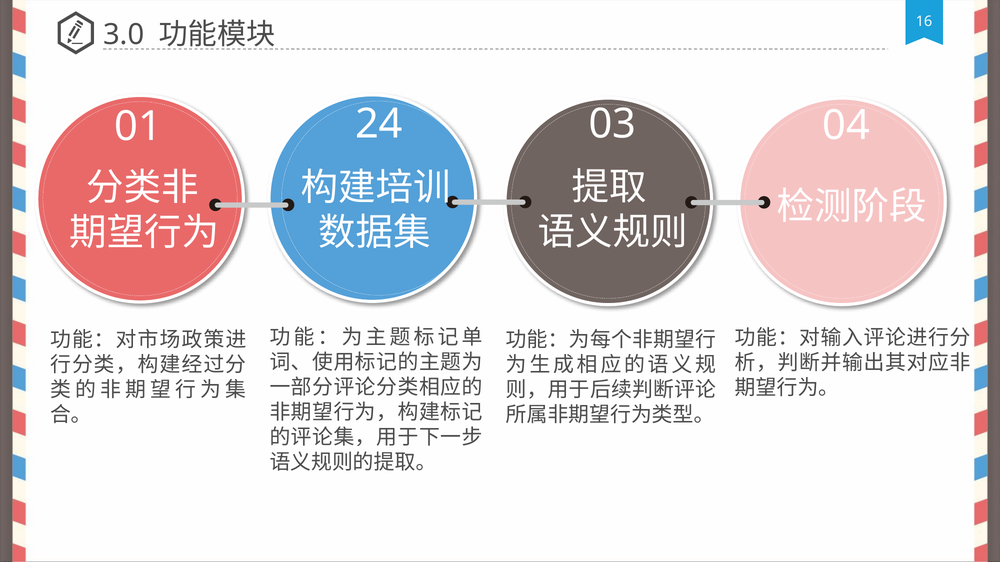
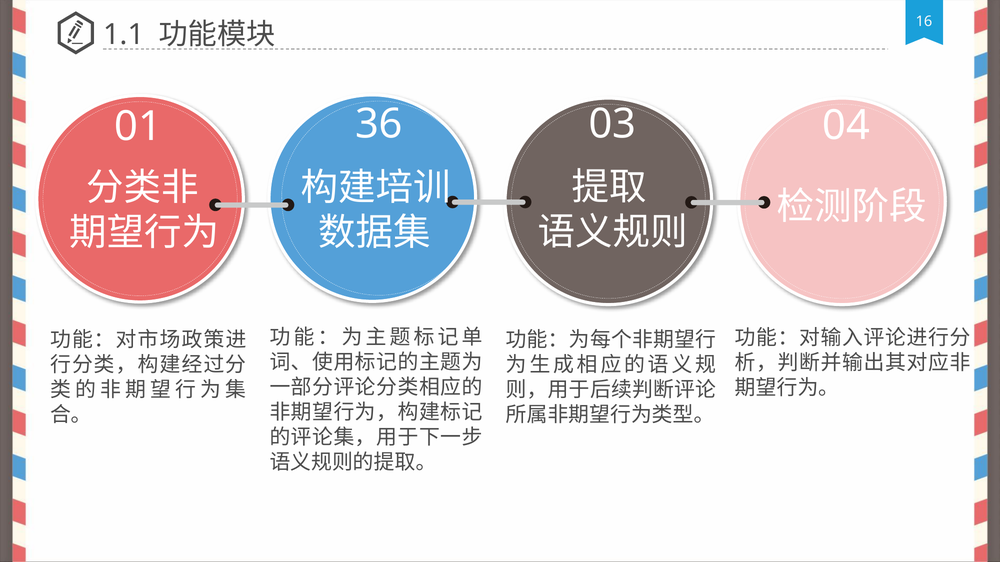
3.0: 3.0 -> 1.1
24: 24 -> 36
